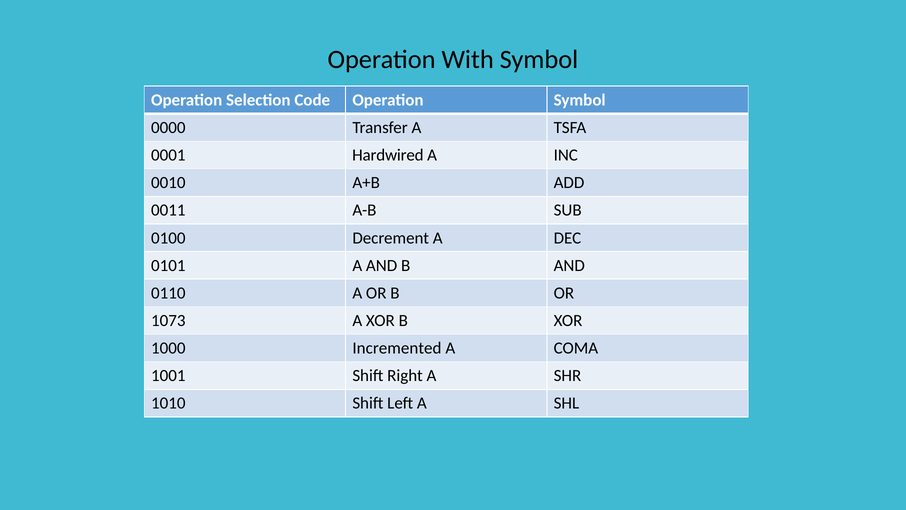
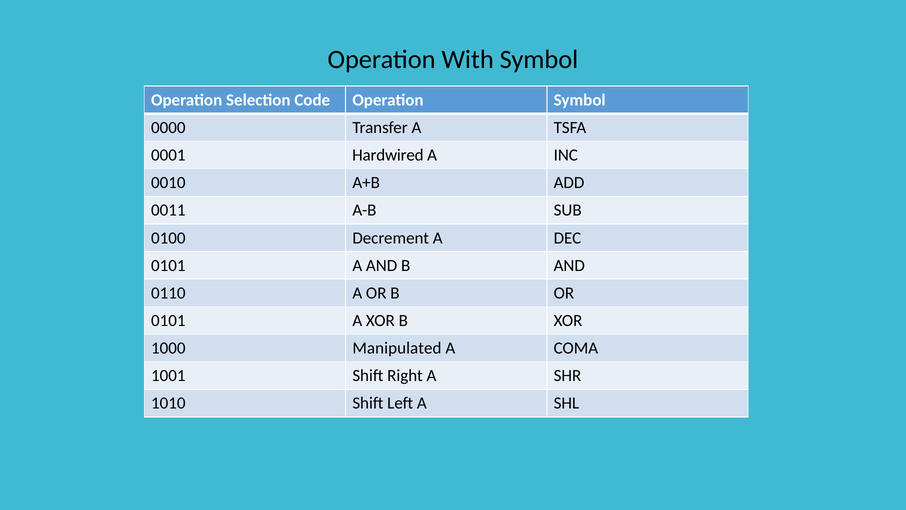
1073 at (168, 320): 1073 -> 0101
Incremented: Incremented -> Manipulated
